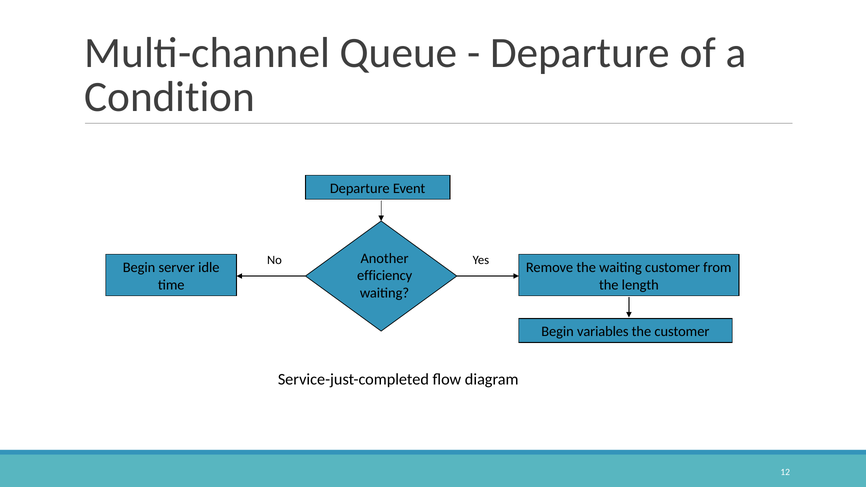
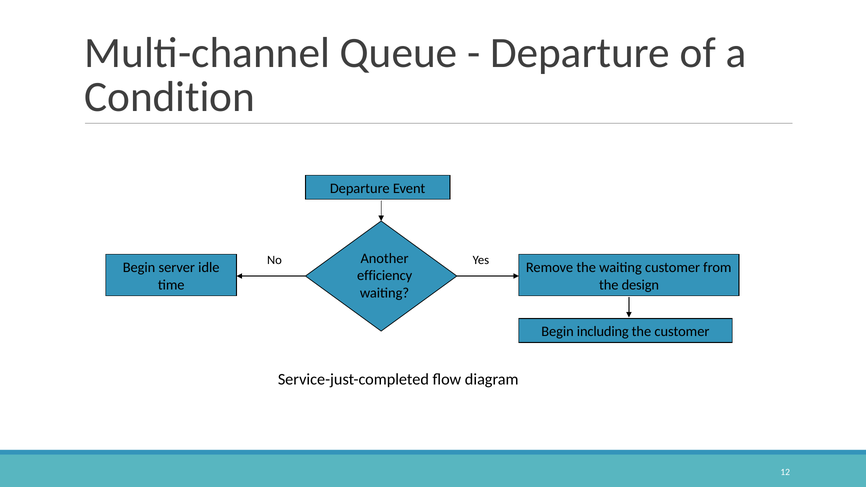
length: length -> design
variables: variables -> including
